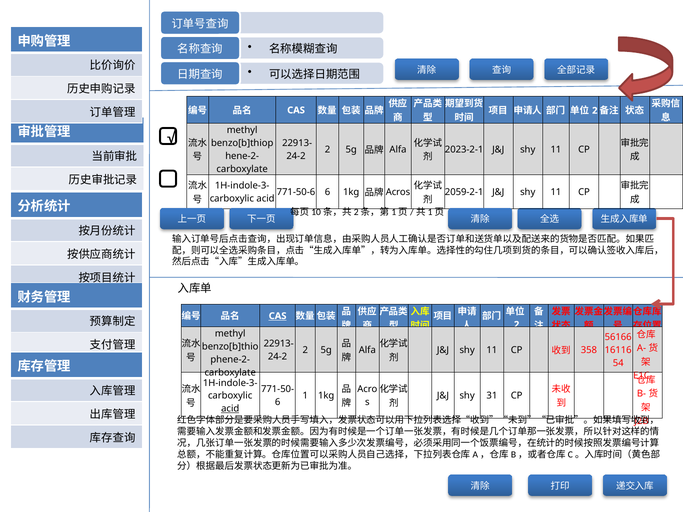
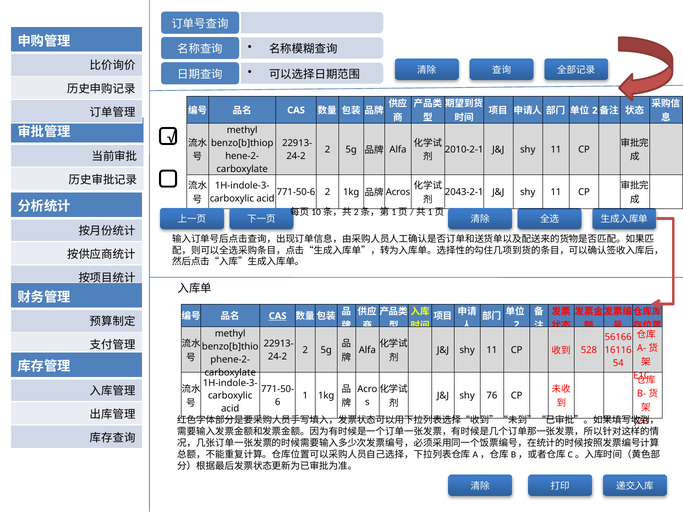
2023-2-1: 2023-2-1 -> 2010-2-1
771-50-6 6: 6 -> 2
2059-2-1: 2059-2-1 -> 2043-2-1
358: 358 -> 528
31: 31 -> 76
acid at (230, 409) underline: present -> none
